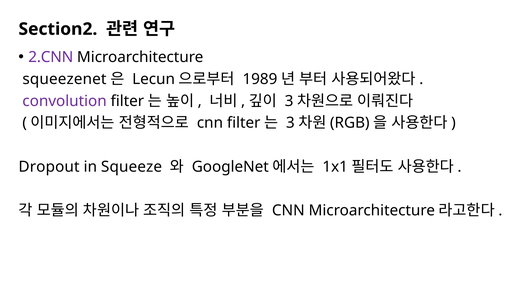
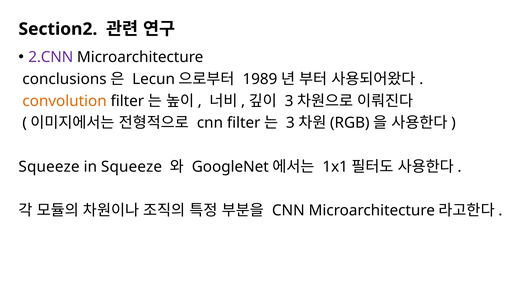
squeezenet: squeezenet -> conclusions
convolution colour: purple -> orange
Dropout at (49, 167): Dropout -> Squeeze
